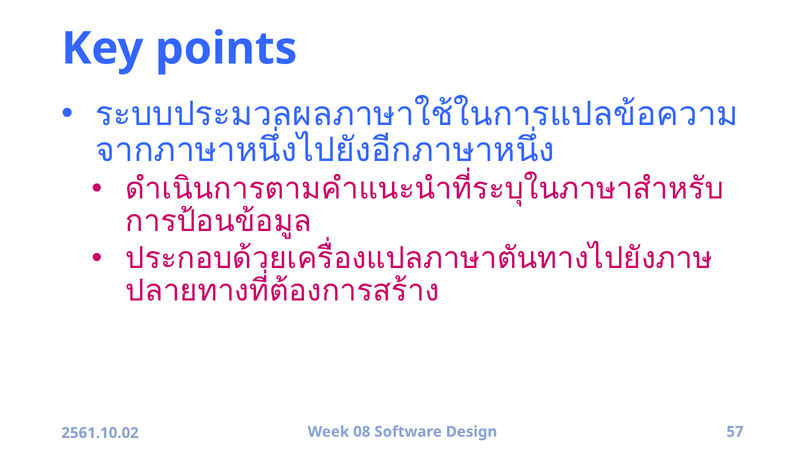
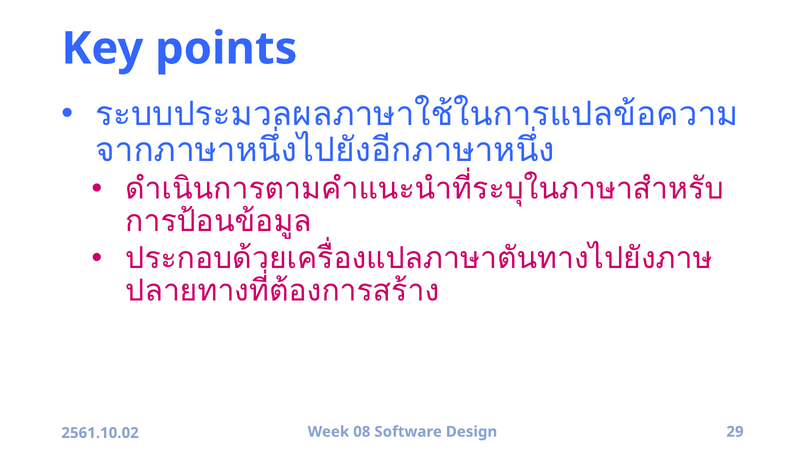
57: 57 -> 29
